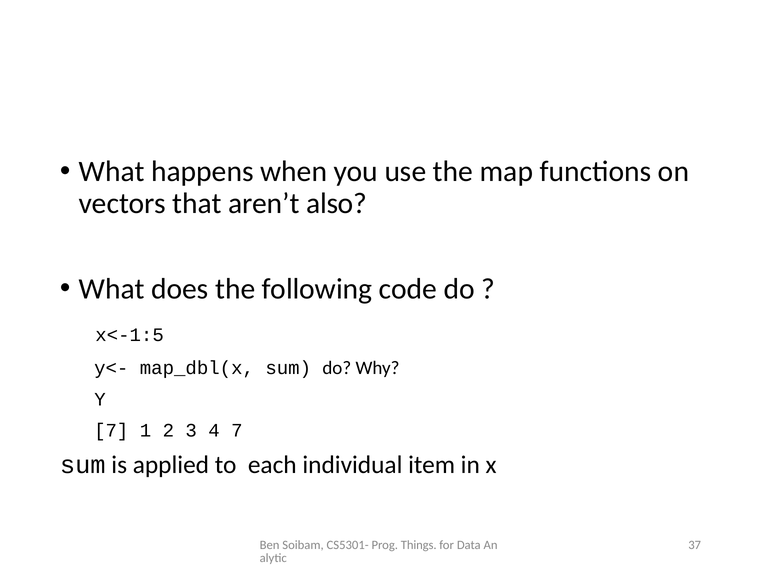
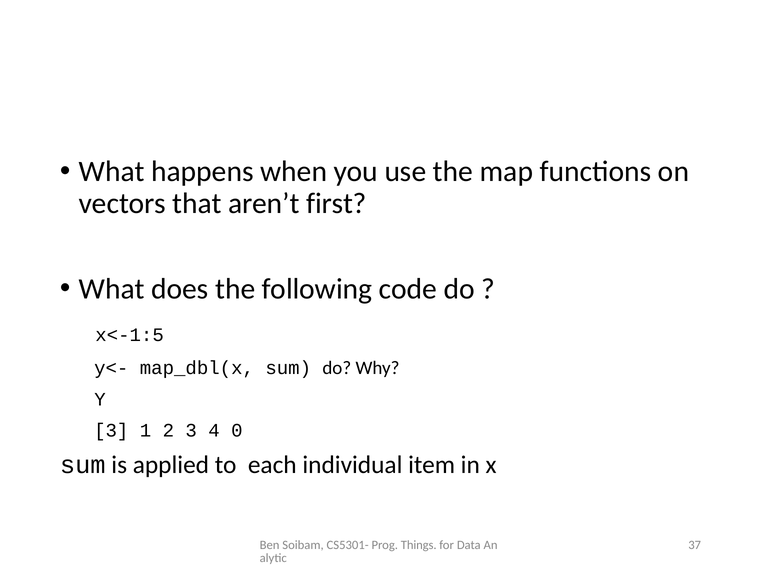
also: also -> first
7 at (111, 430): 7 -> 3
4 7: 7 -> 0
